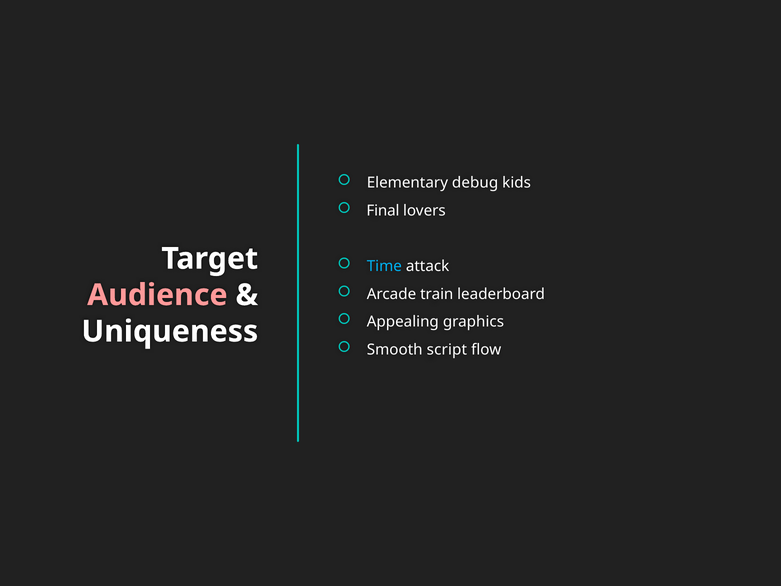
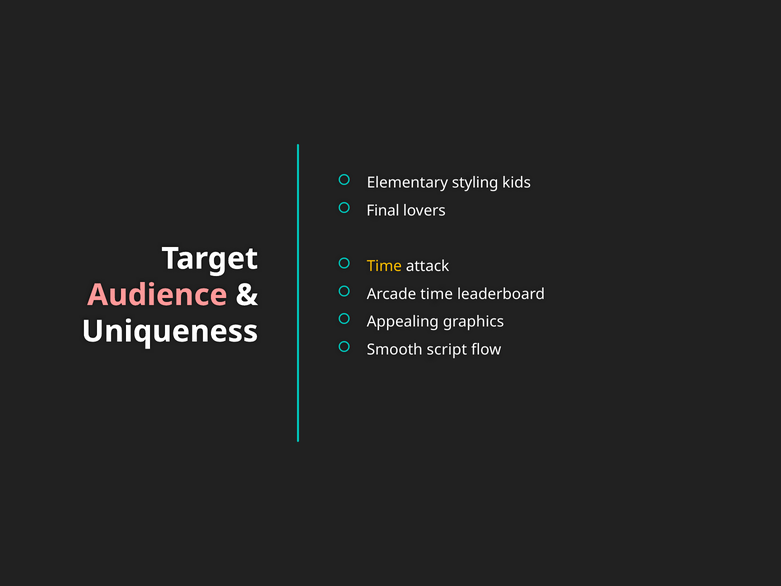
debug: debug -> styling
Time at (384, 266) colour: light blue -> yellow
Arcade train: train -> time
